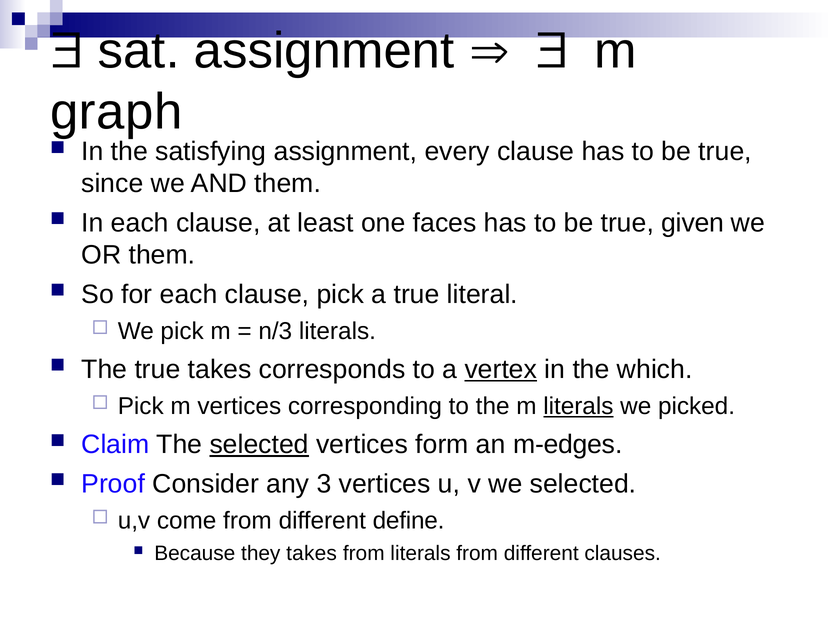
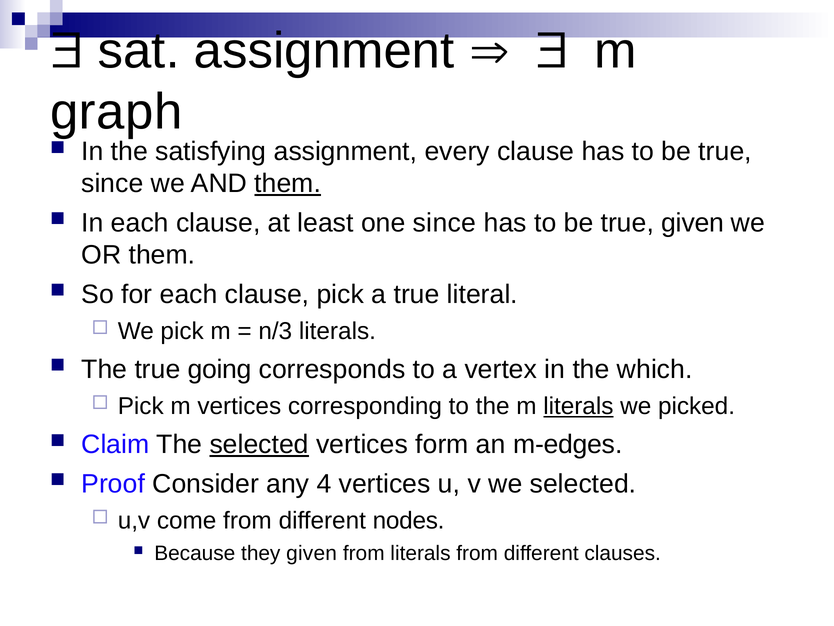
them at (288, 183) underline: none -> present
one faces: faces -> since
true takes: takes -> going
vertex underline: present -> none
3: 3 -> 4
define: define -> nodes
they takes: takes -> given
